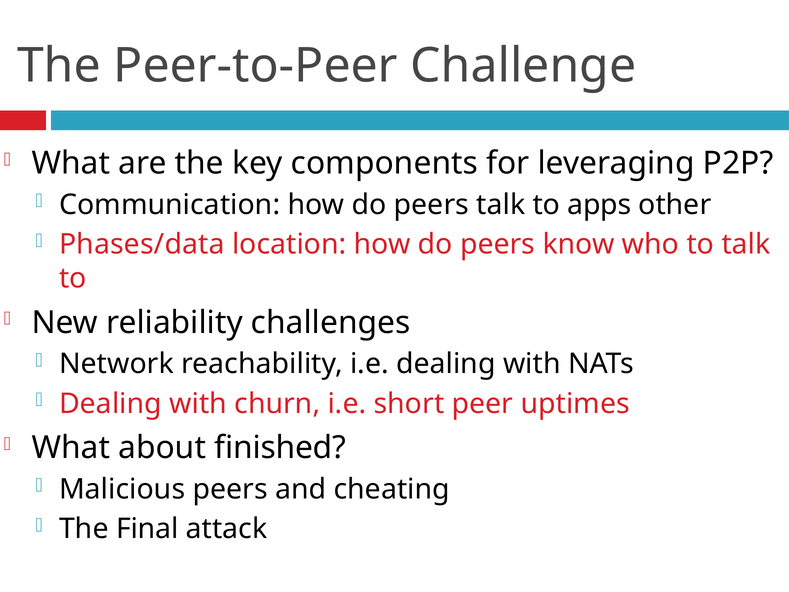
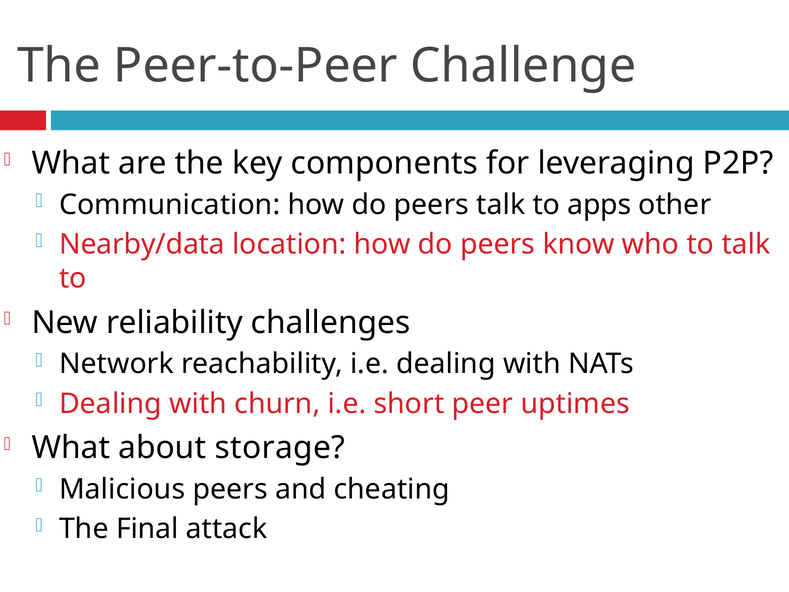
Phases/data: Phases/data -> Nearby/data
finished: finished -> storage
